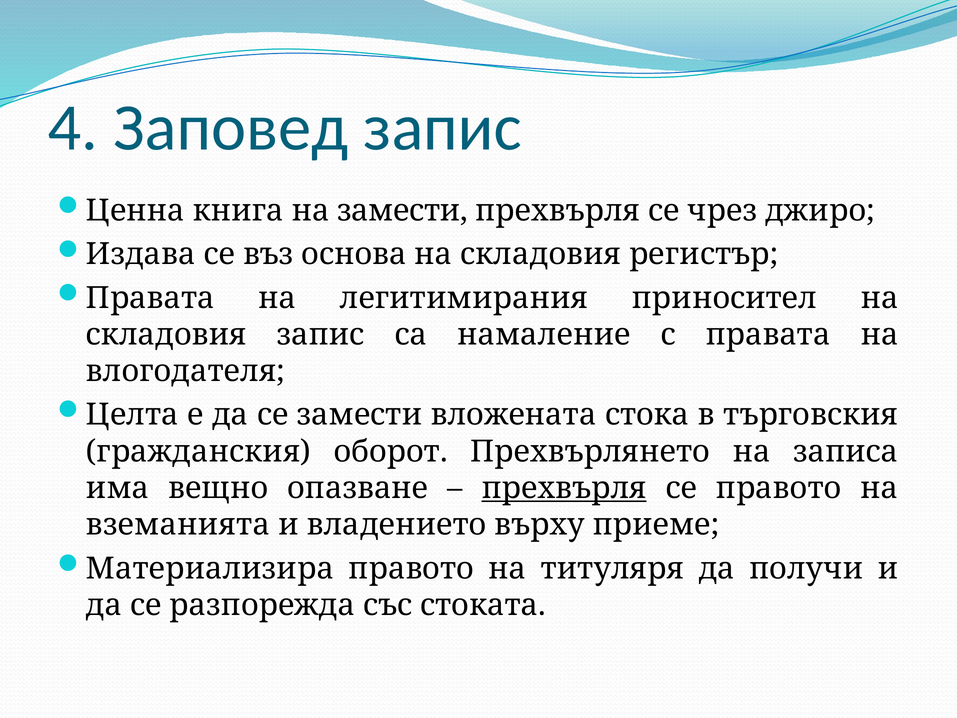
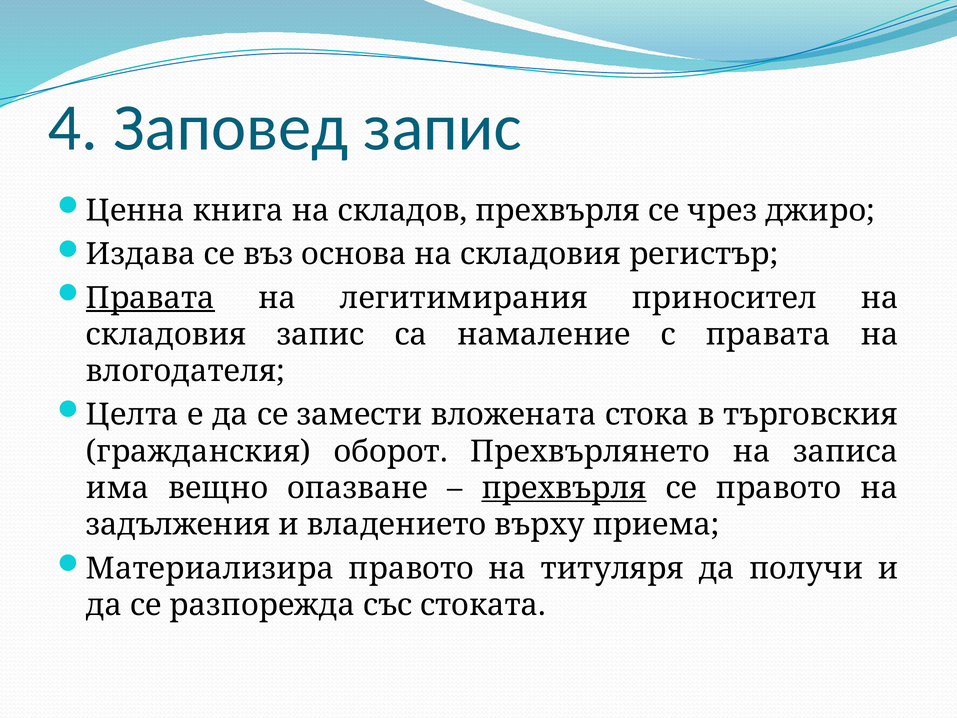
на замести: замести -> складов
Правата at (150, 298) underline: none -> present
вземанията: вземанията -> задължения
приеме: приеме -> приема
